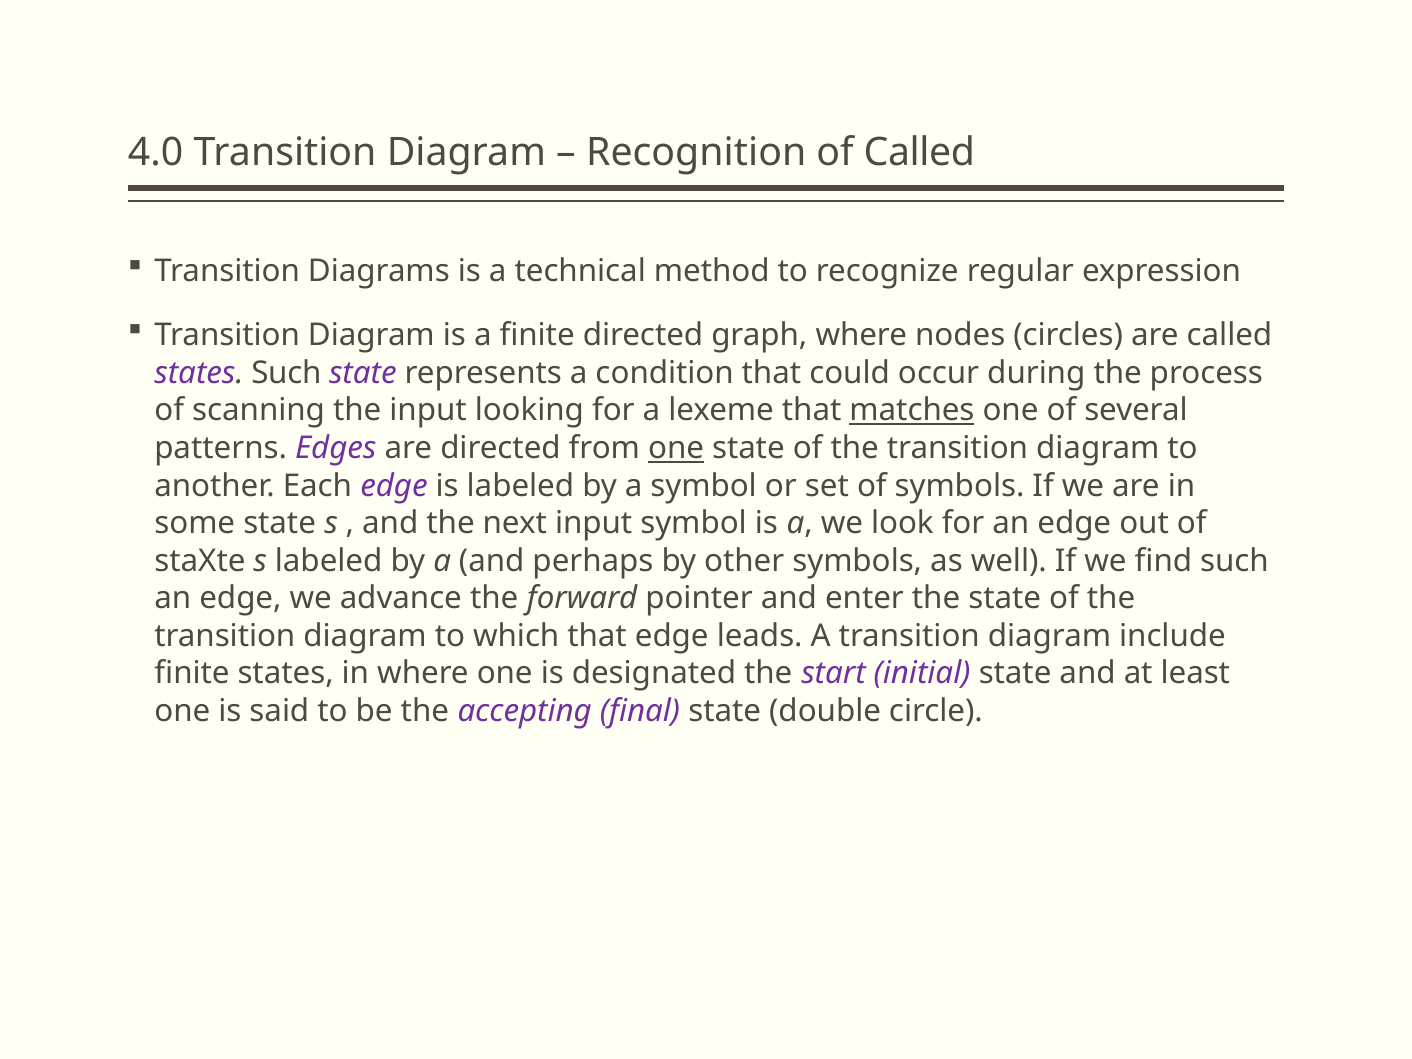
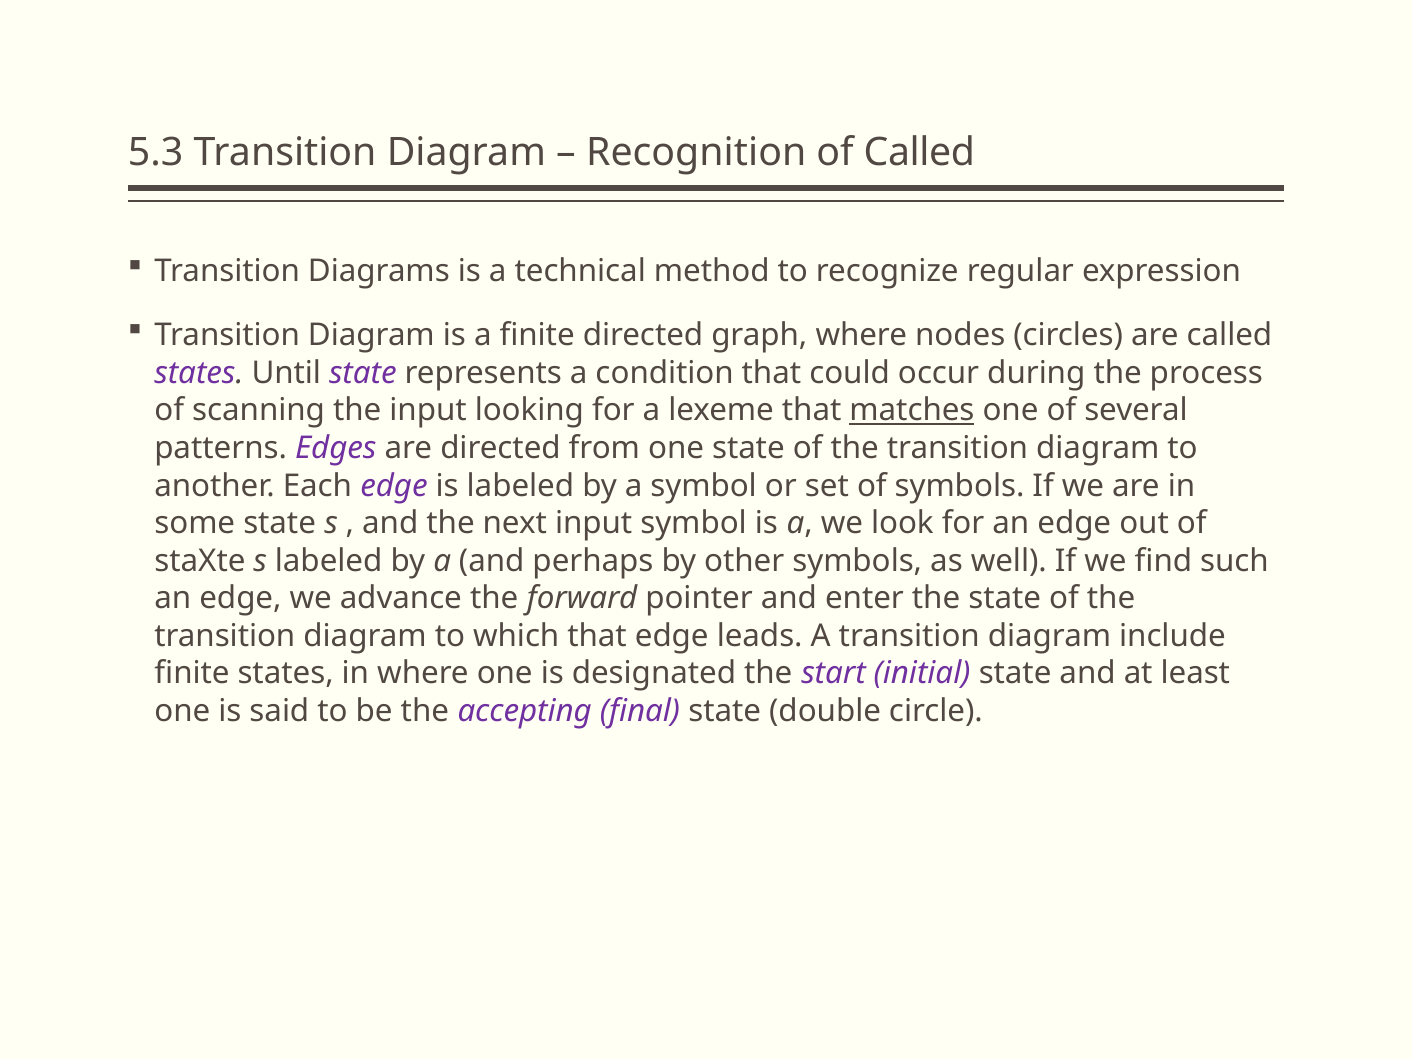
4.0: 4.0 -> 5.3
states Such: Such -> Until
one at (676, 448) underline: present -> none
